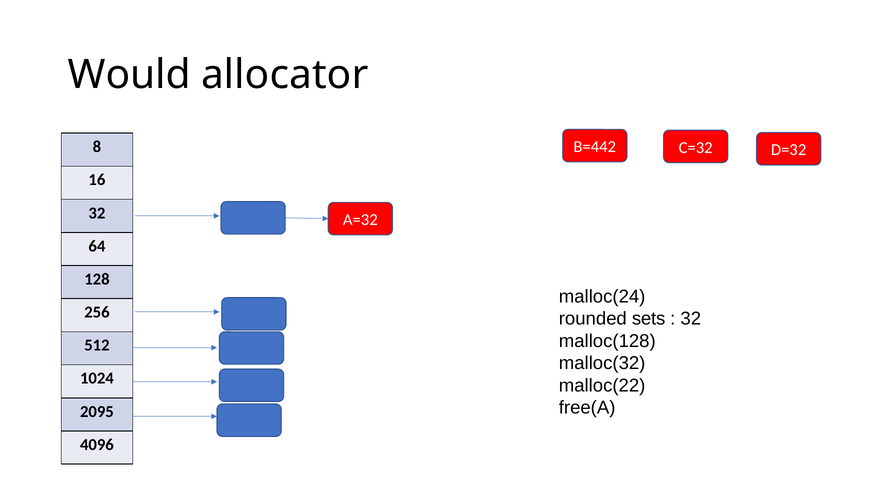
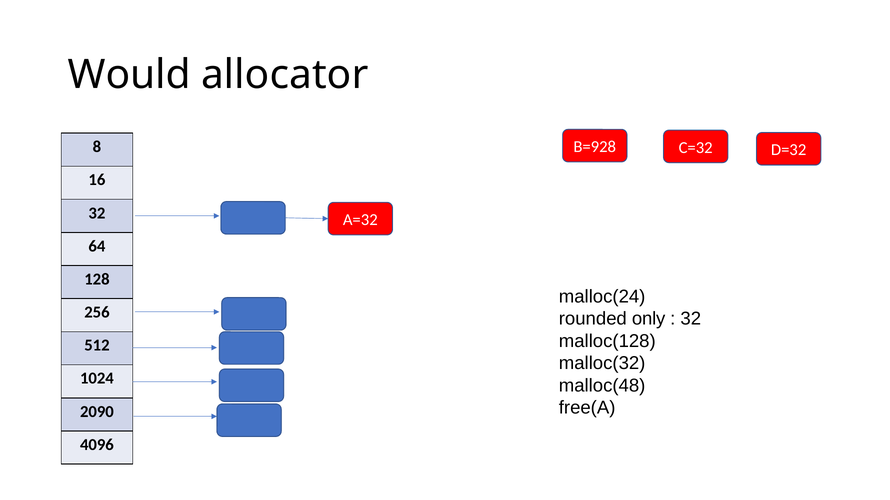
B=442: B=442 -> B=928
sets: sets -> only
malloc(22: malloc(22 -> malloc(48
2095: 2095 -> 2090
